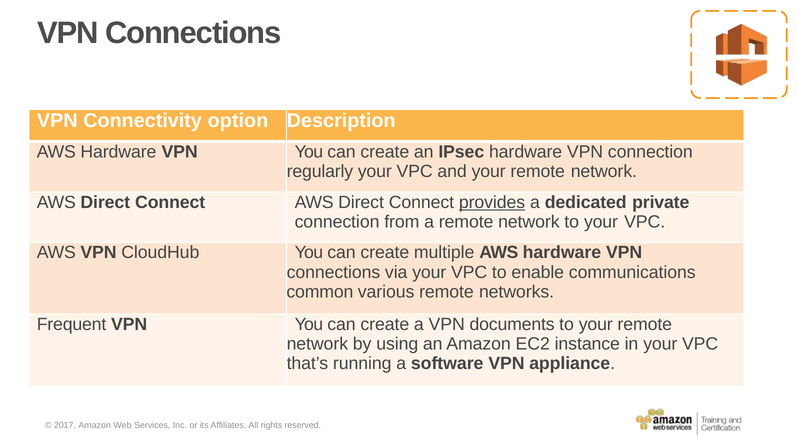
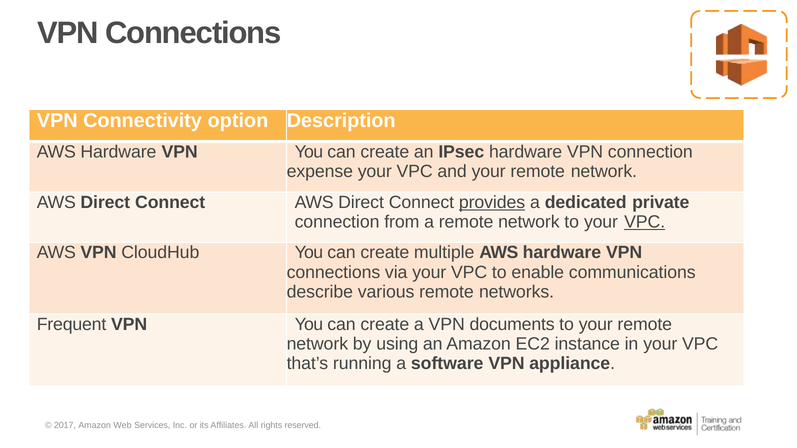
regularly: regularly -> expense
VPC at (645, 222) underline: none -> present
common: common -> describe
